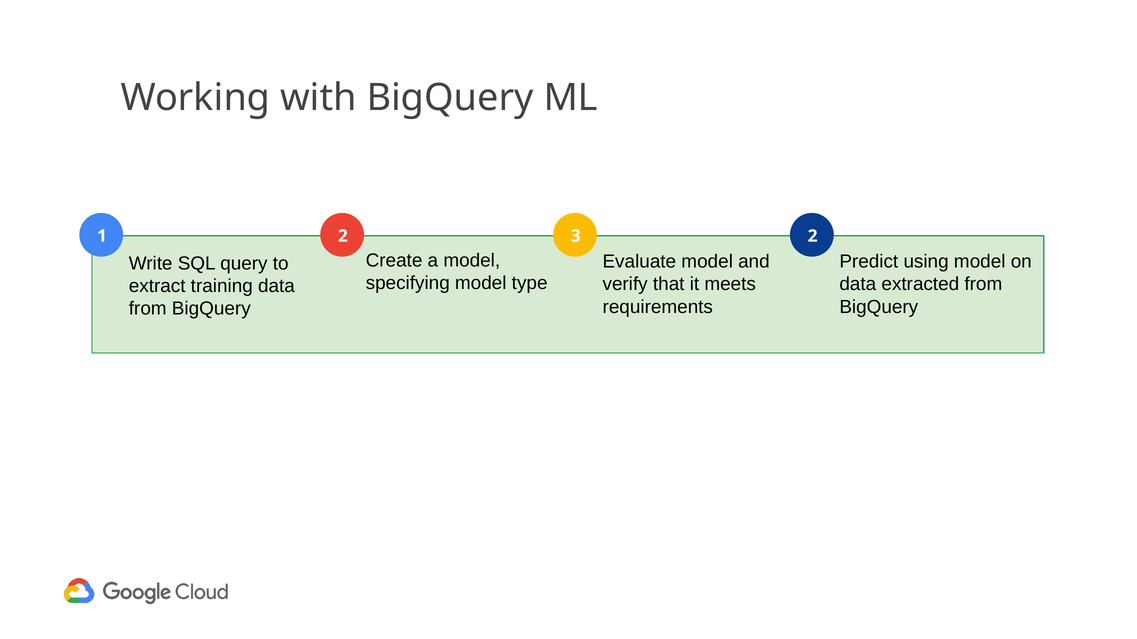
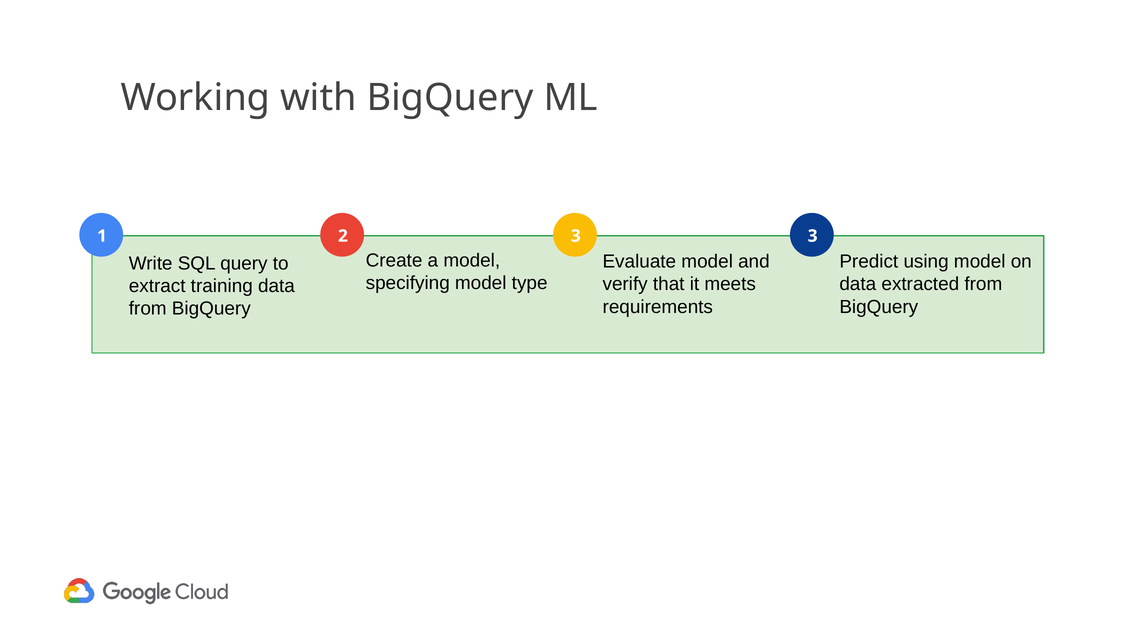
3 2: 2 -> 3
